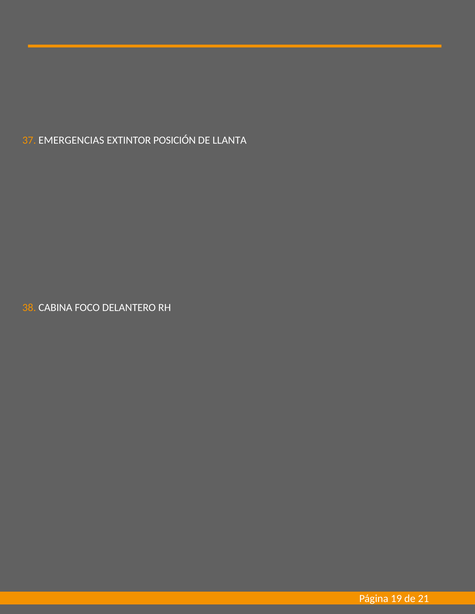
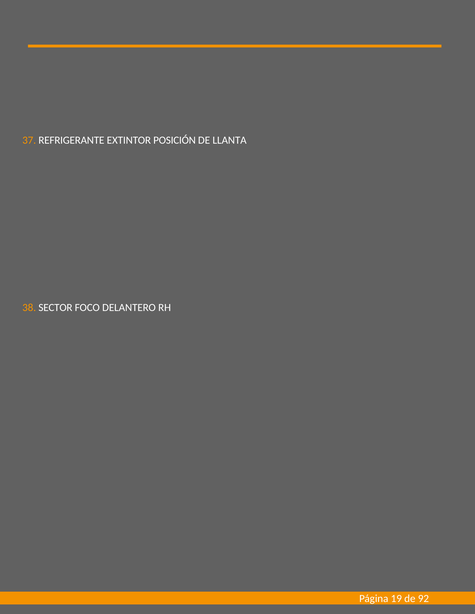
EMERGENCIAS: EMERGENCIAS -> REFRIGERANTE
CABINA: CABINA -> SECTOR
21: 21 -> 92
